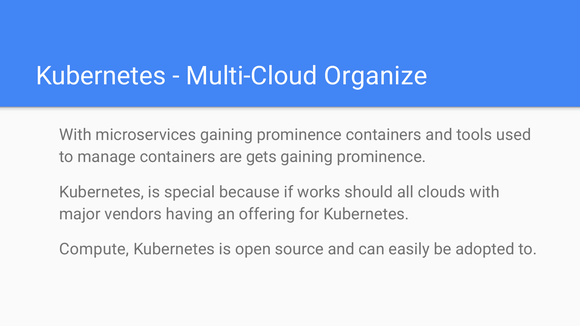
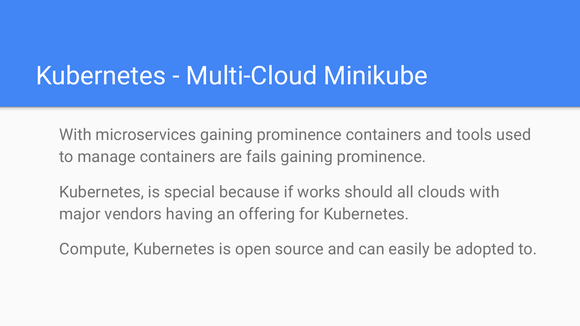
Organize: Organize -> Minikube
gets: gets -> fails
